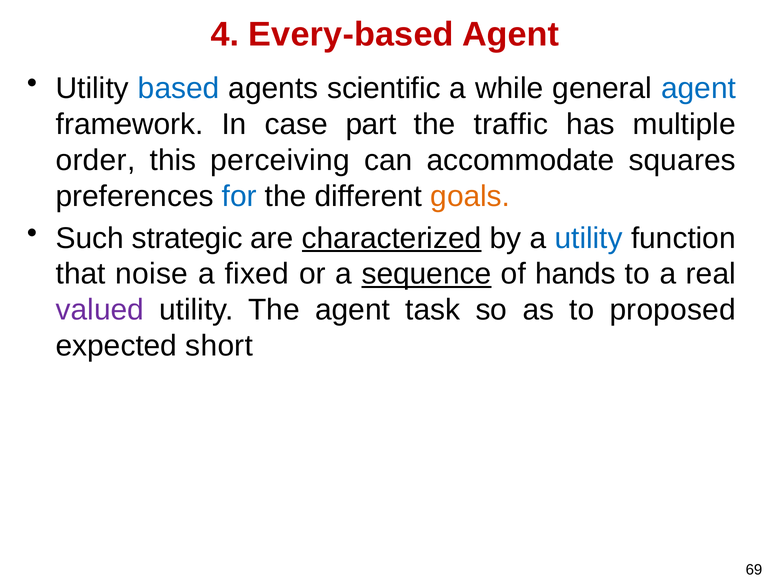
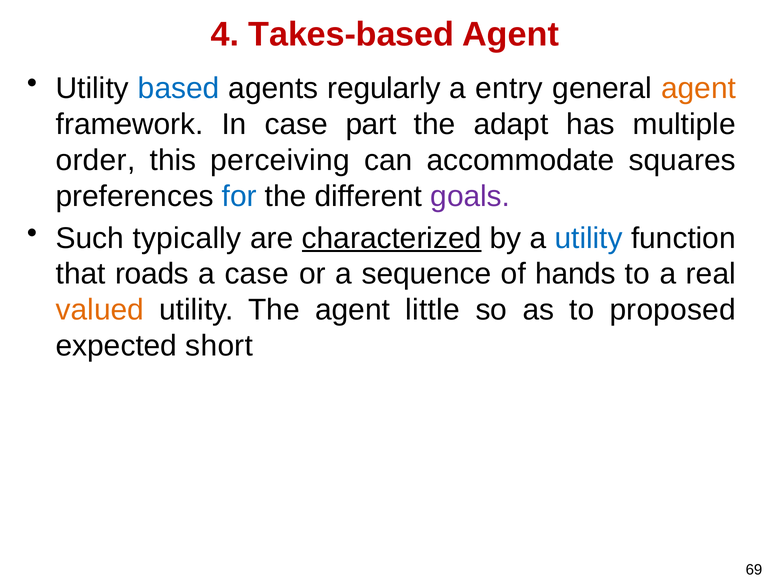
Every-based: Every-based -> Takes-based
scientific: scientific -> regularly
while: while -> entry
agent at (699, 88) colour: blue -> orange
traffic: traffic -> adapt
goals colour: orange -> purple
strategic: strategic -> typically
noise: noise -> roads
a fixed: fixed -> case
sequence underline: present -> none
valued colour: purple -> orange
task: task -> little
